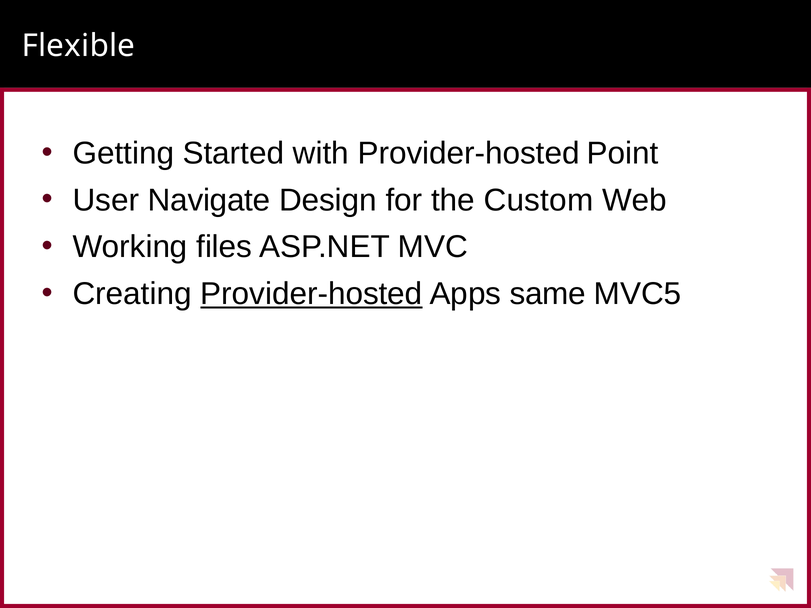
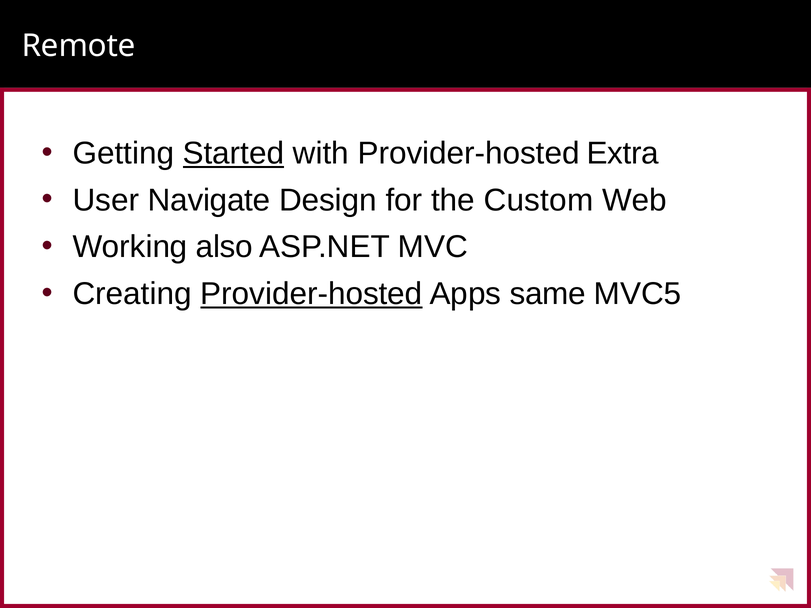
Flexible: Flexible -> Remote
Started underline: none -> present
Point: Point -> Extra
files: files -> also
